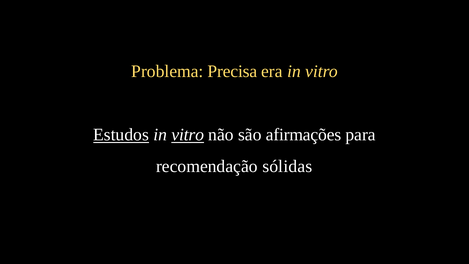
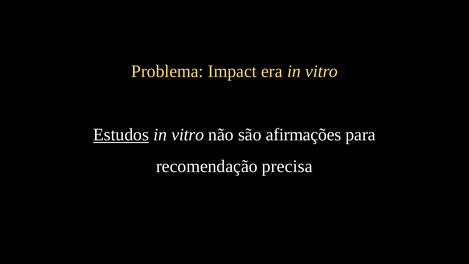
Precisa: Precisa -> Impact
vitro at (188, 135) underline: present -> none
sólidas: sólidas -> precisa
